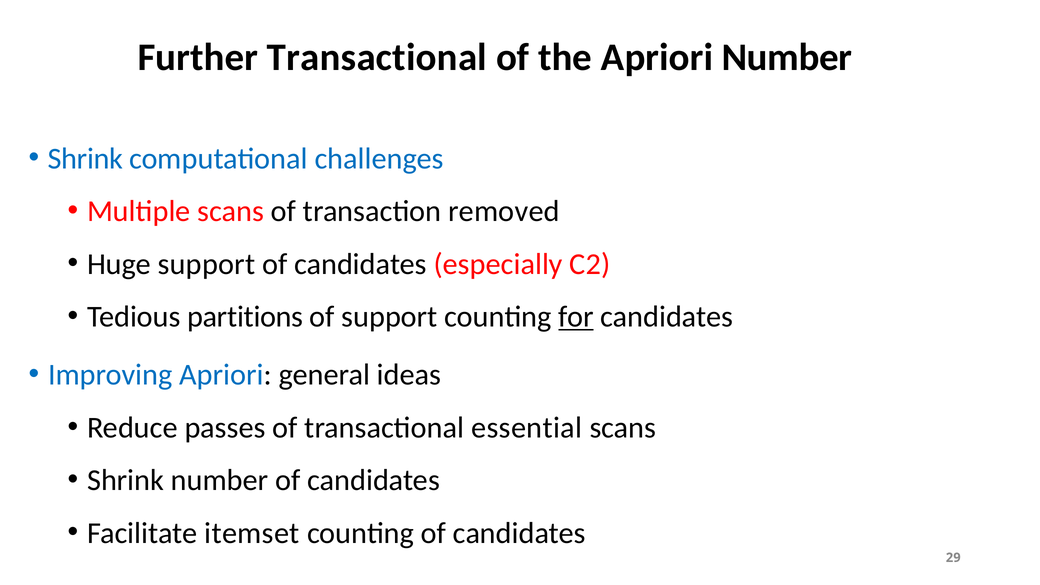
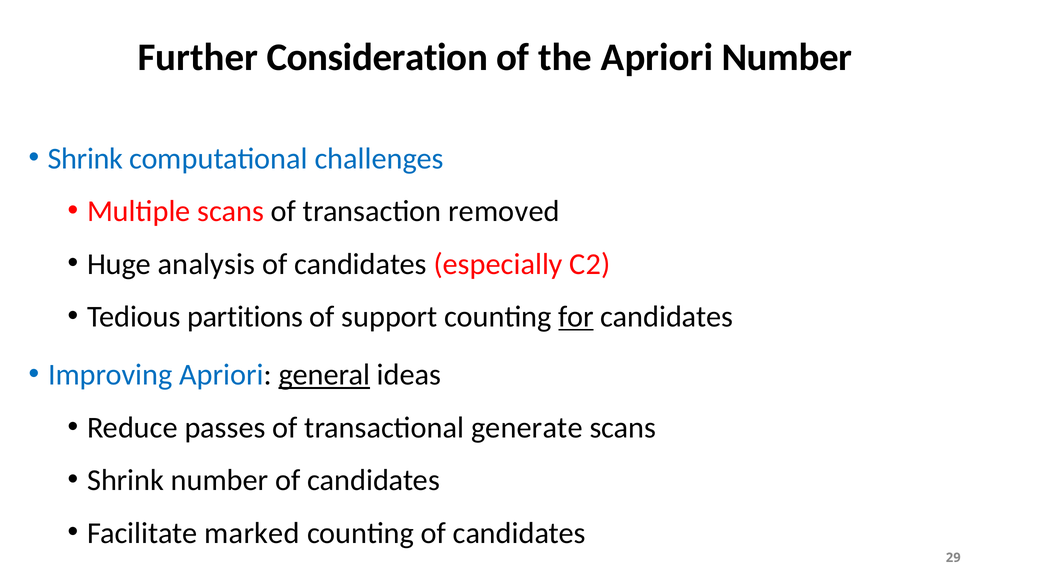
Further Transactional: Transactional -> Consideration
Huge support: support -> analysis
general underline: none -> present
essential: essential -> generate
itemset: itemset -> marked
